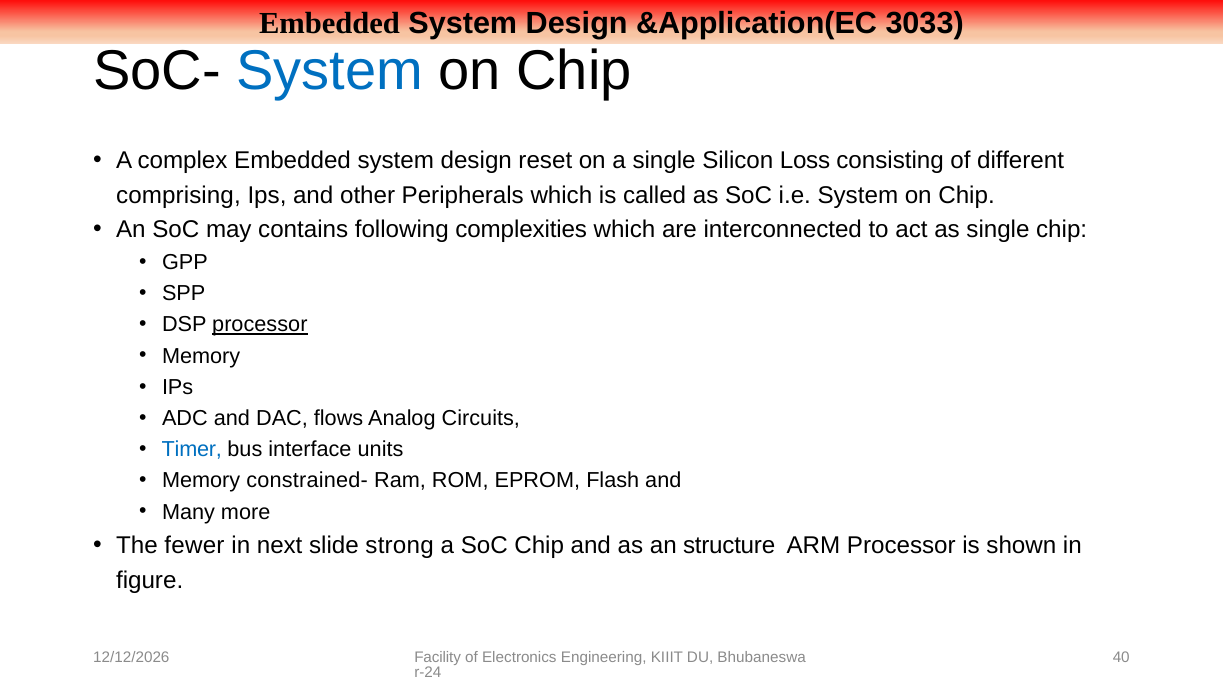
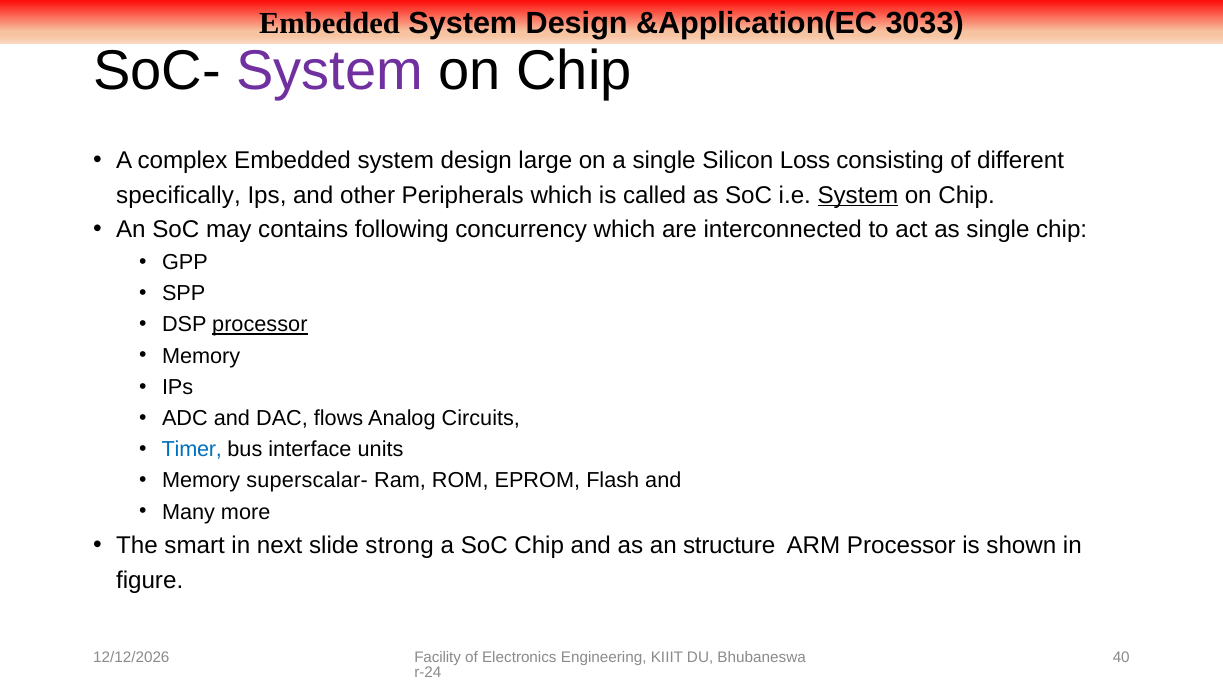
System at (330, 71) colour: blue -> purple
reset: reset -> large
comprising: comprising -> specifically
System at (858, 195) underline: none -> present
complexities: complexities -> concurrency
constrained-: constrained- -> superscalar-
fewer: fewer -> smart
